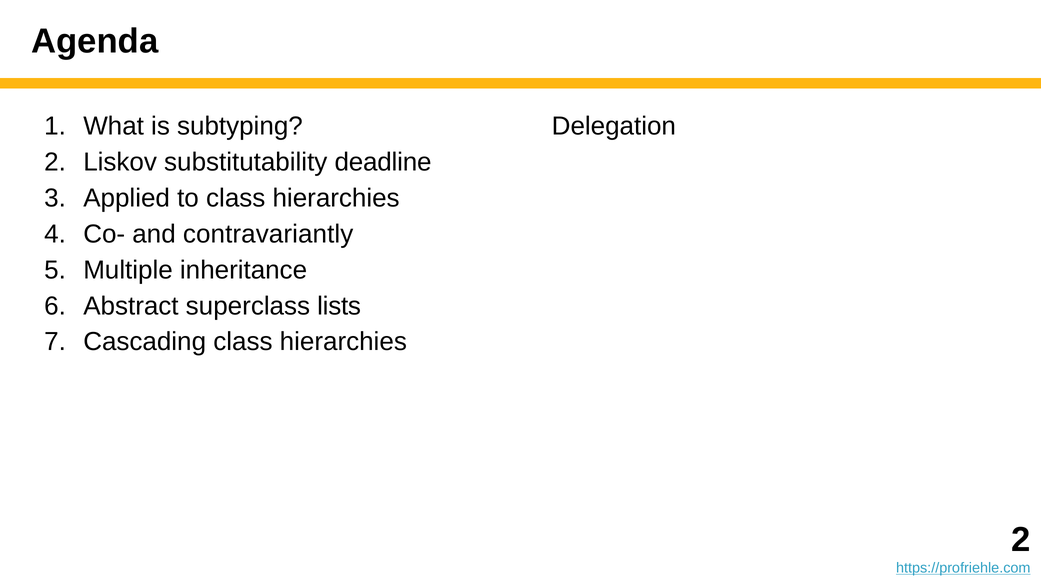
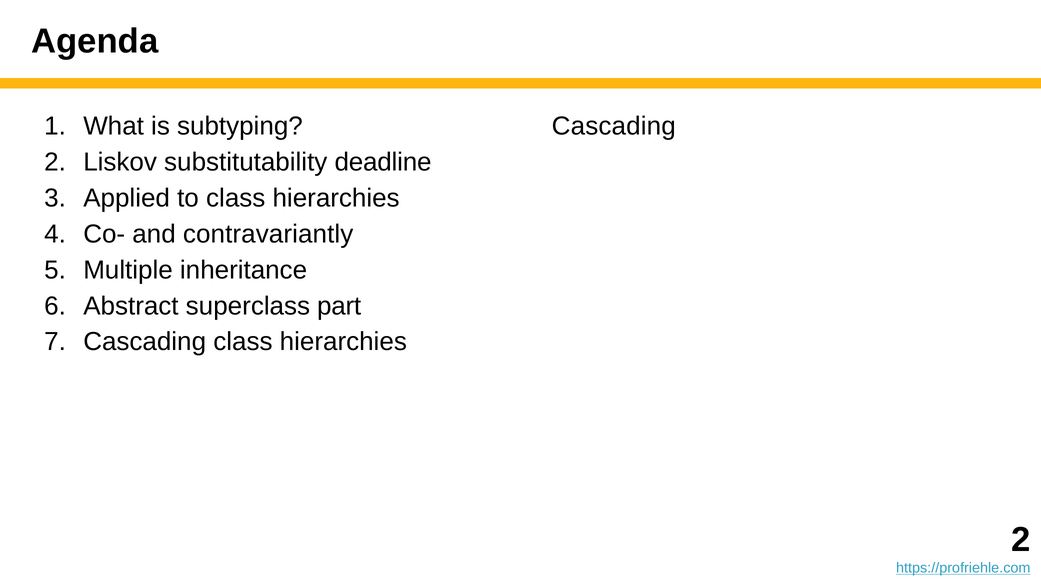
Delegation at (614, 126): Delegation -> Cascading
lists: lists -> part
